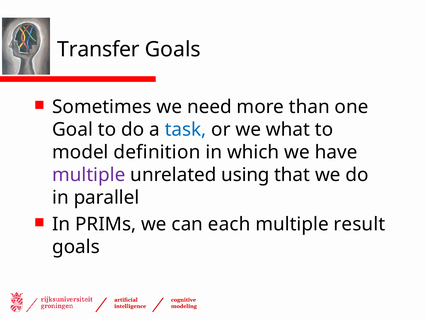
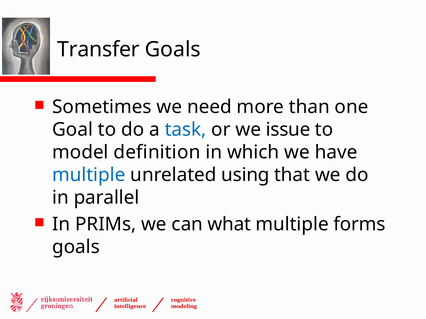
what: what -> issue
multiple at (89, 175) colour: purple -> blue
each: each -> what
result: result -> forms
